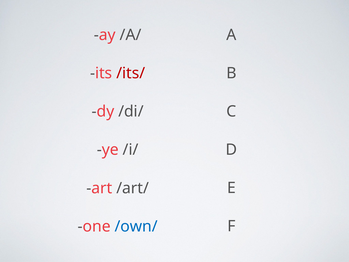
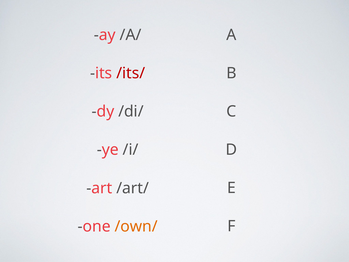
/own/ colour: blue -> orange
